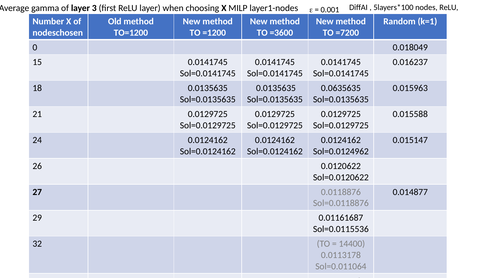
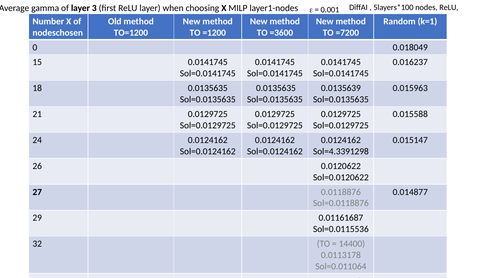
0.0635635: 0.0635635 -> 0.0135639
Sol=0.0124962: Sol=0.0124962 -> Sol=4.3391298
